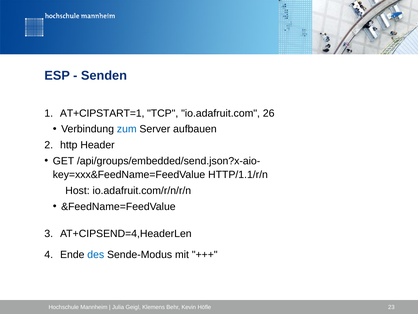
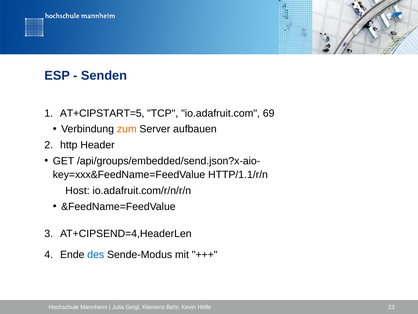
AT+CIPSTART=1: AT+CIPSTART=1 -> AT+CIPSTART=5
26: 26 -> 69
zum colour: blue -> orange
